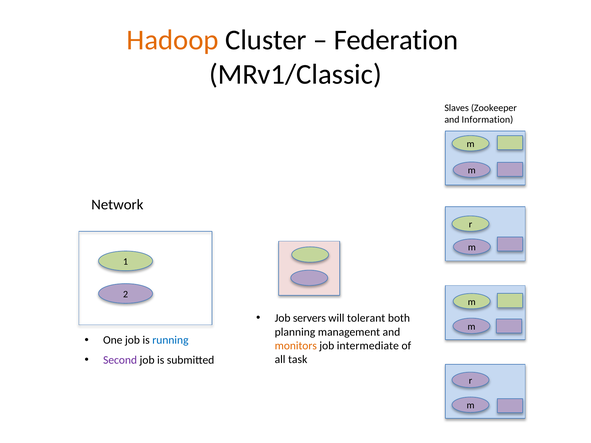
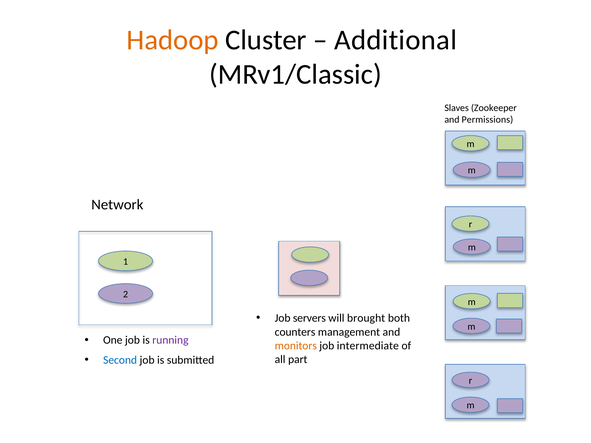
Federation: Federation -> Additional
Information: Information -> Permissions
tolerant: tolerant -> brought
planning: planning -> counters
running colour: blue -> purple
Second colour: purple -> blue
task: task -> part
